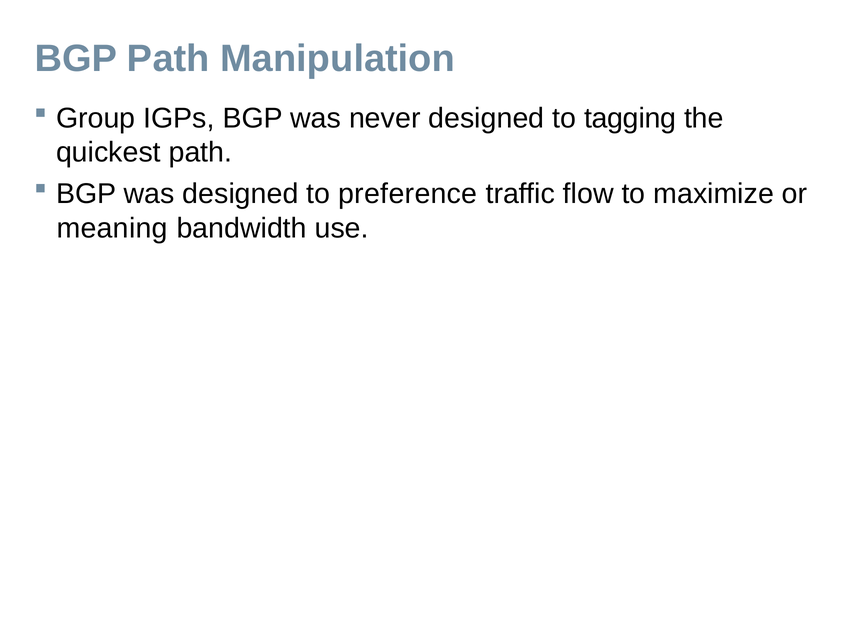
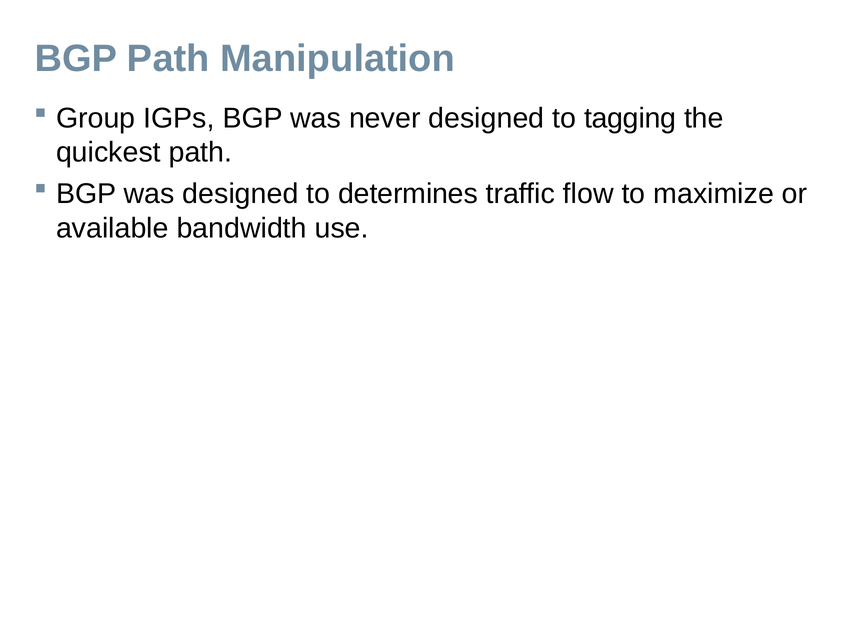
preference: preference -> determines
meaning: meaning -> available
